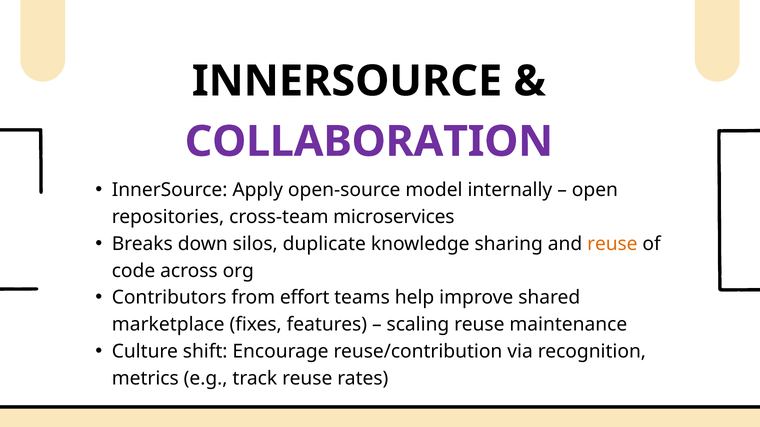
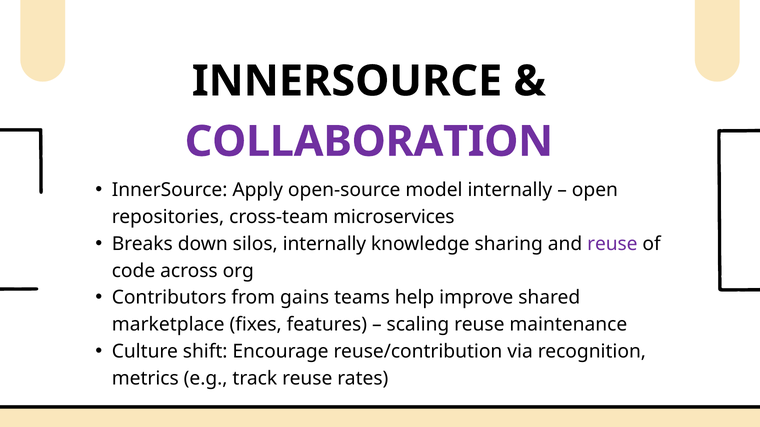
silos duplicate: duplicate -> internally
reuse at (612, 244) colour: orange -> purple
effort: effort -> gains
